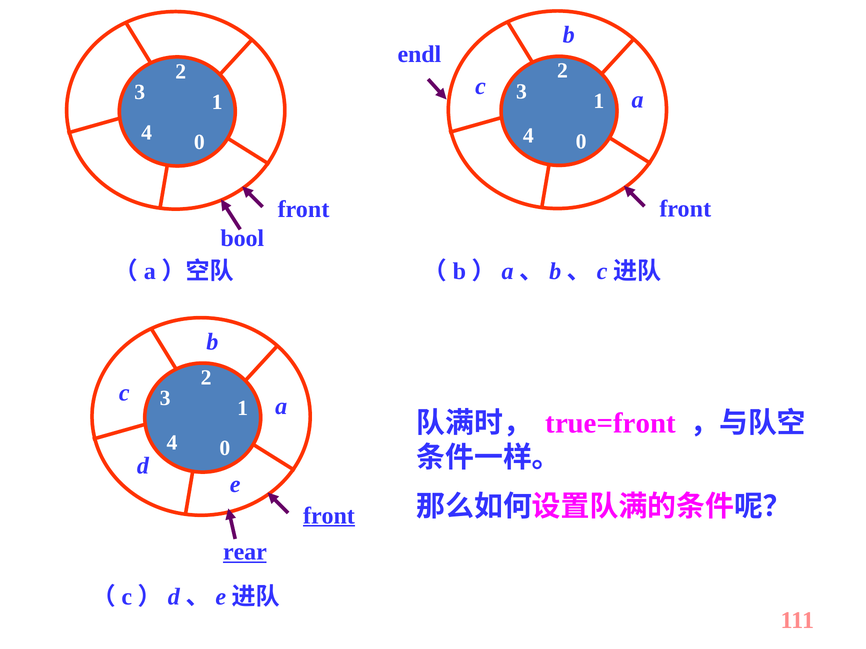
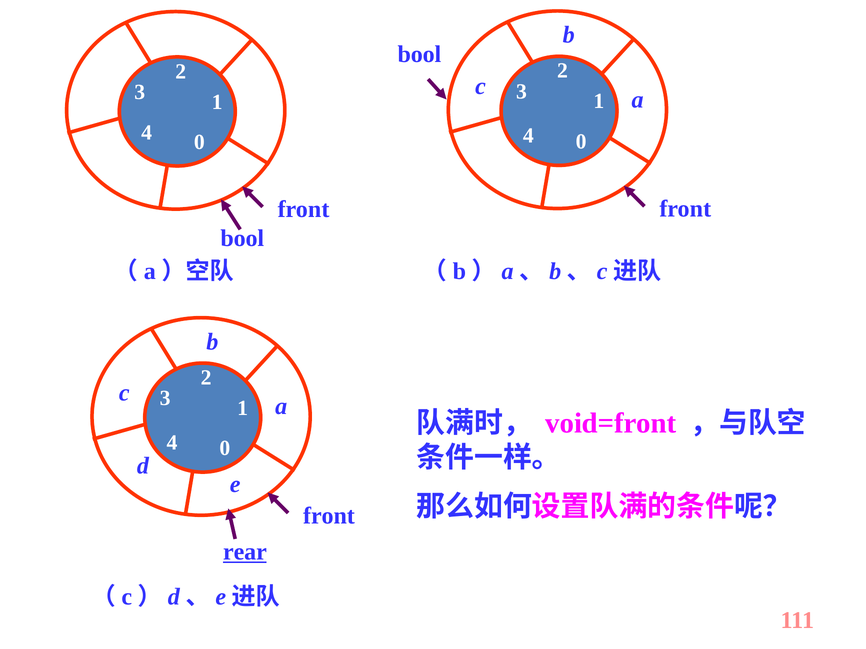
endl at (419, 54): endl -> bool
true=front: true=front -> void=front
front at (329, 516) underline: present -> none
